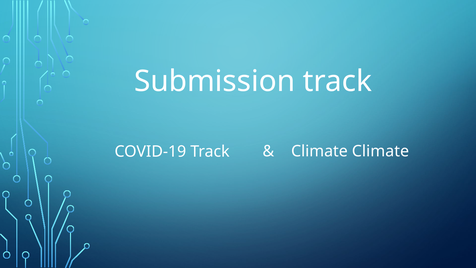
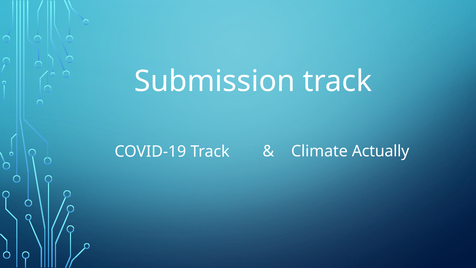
Climate Climate: Climate -> Actually
